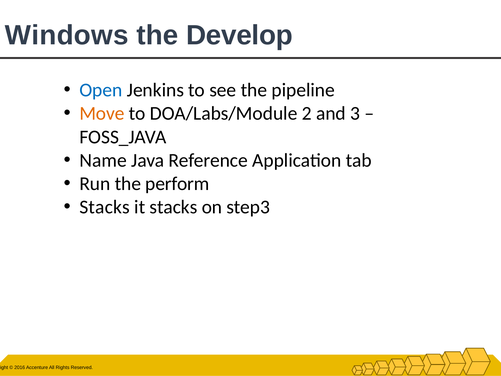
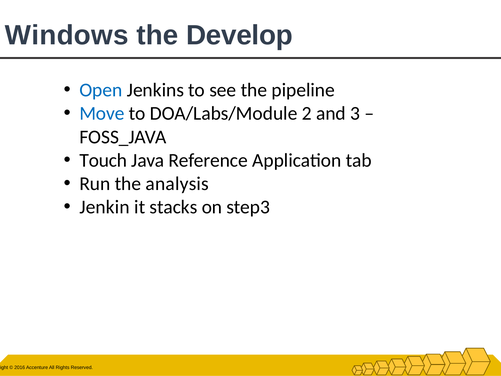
Move colour: orange -> blue
Name: Name -> Touch
perform: perform -> analysis
Stacks at (105, 207): Stacks -> Jenkin
